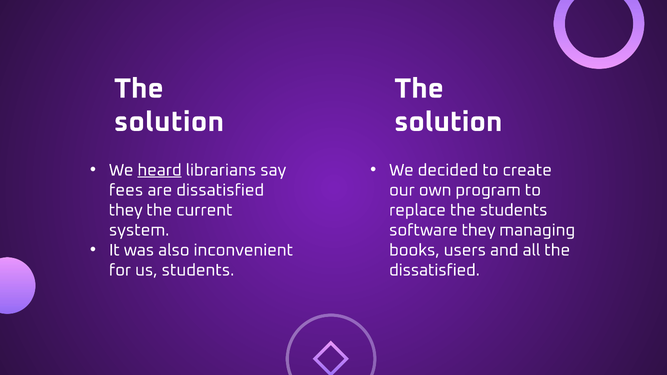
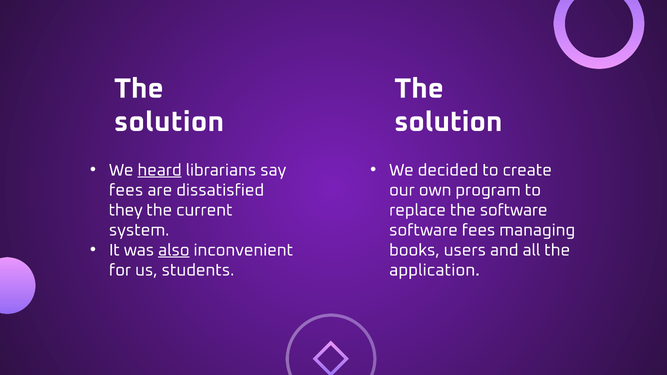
the students: students -> software
software they: they -> fees
also underline: none -> present
dissatisfied at (435, 270): dissatisfied -> application
